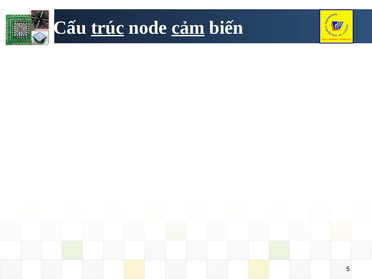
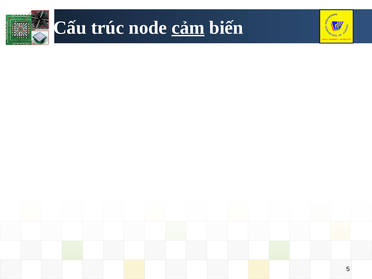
trúc underline: present -> none
